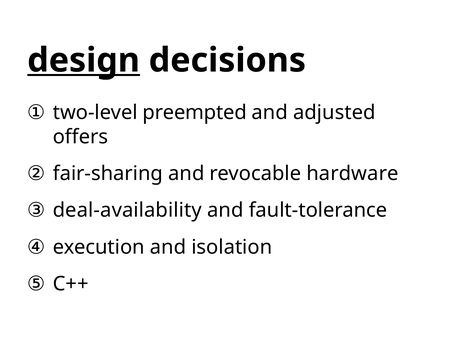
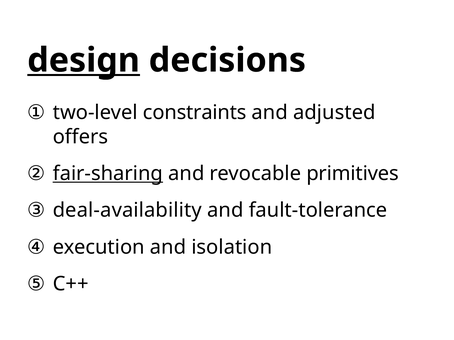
preempted: preempted -> constraints
fair-sharing underline: none -> present
hardware: hardware -> primitives
